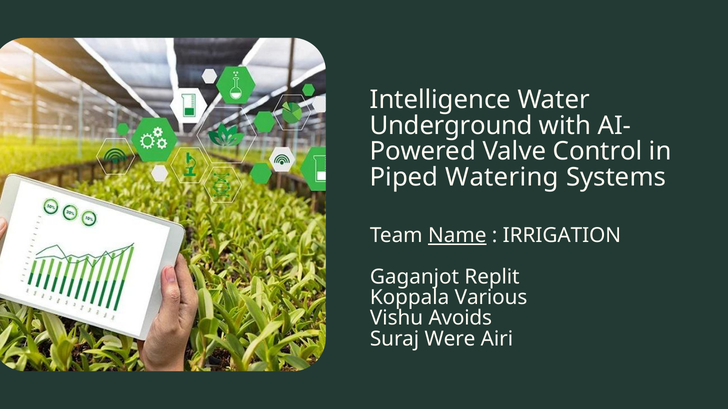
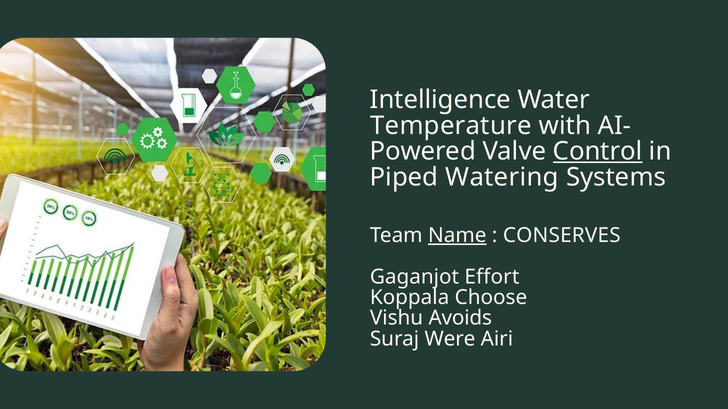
Underground: Underground -> Temperature
Control underline: none -> present
IRRIGATION: IRRIGATION -> CONSERVES
Replit: Replit -> Effort
Various: Various -> Choose
